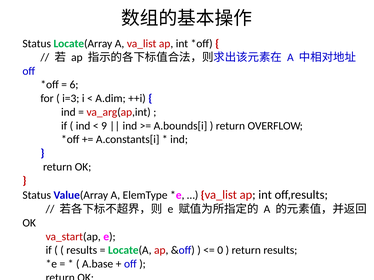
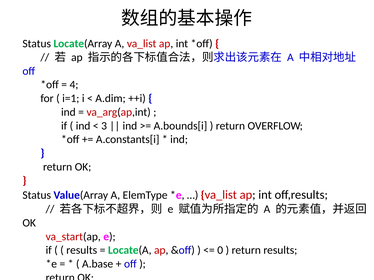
6: 6 -> 4
i=3: i=3 -> i=1
9: 9 -> 3
